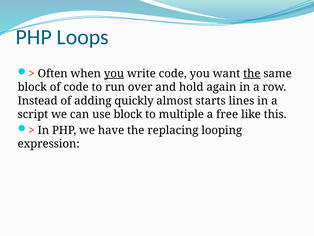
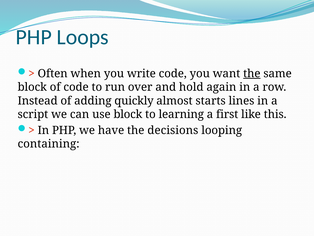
you at (114, 73) underline: present -> none
multiple: multiple -> learning
free: free -> first
replacing: replacing -> decisions
expression: expression -> containing
